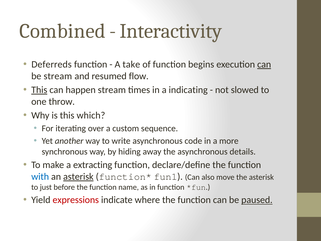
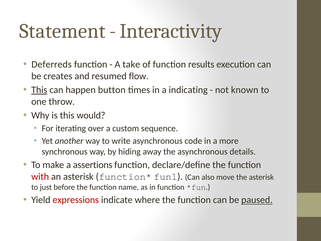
Combined: Combined -> Statement
begins: begins -> results
can at (264, 64) underline: present -> none
be stream: stream -> creates
happen stream: stream -> button
slowed: slowed -> known
which: which -> would
extracting: extracting -> assertions
with colour: blue -> red
asterisk at (78, 176) underline: present -> none
